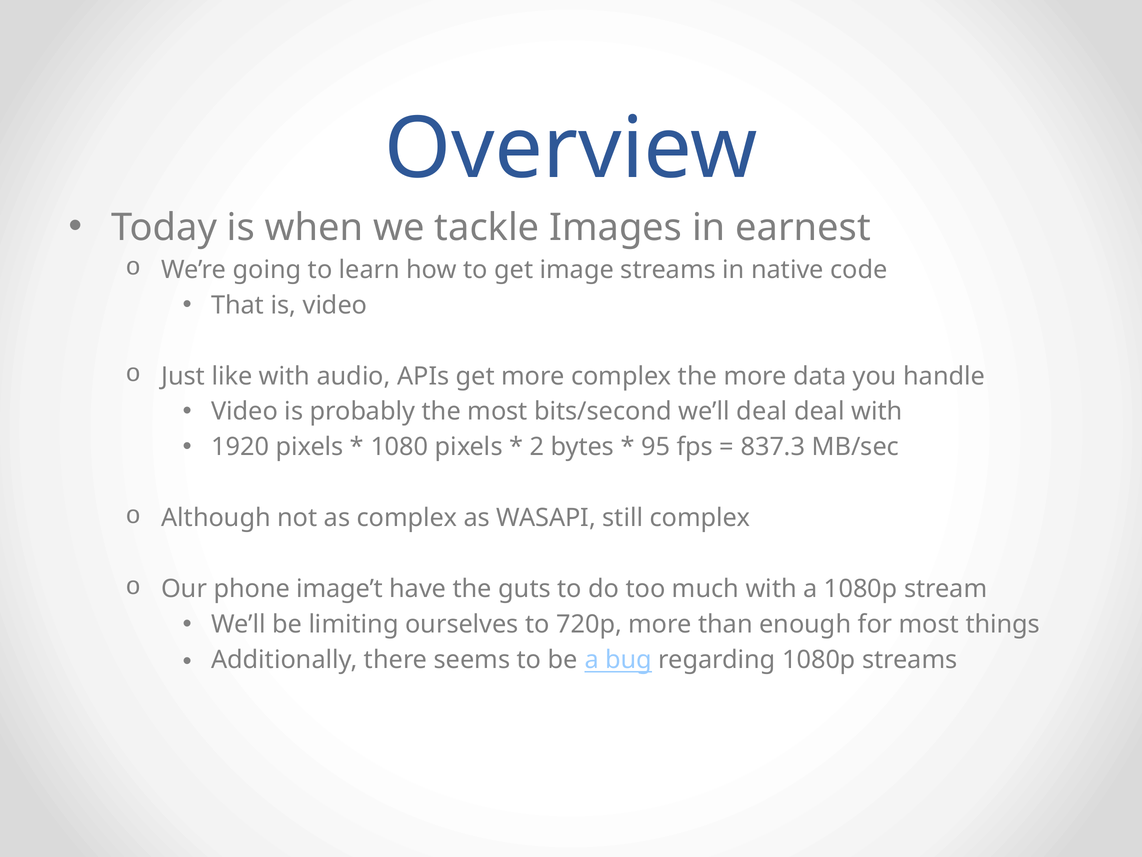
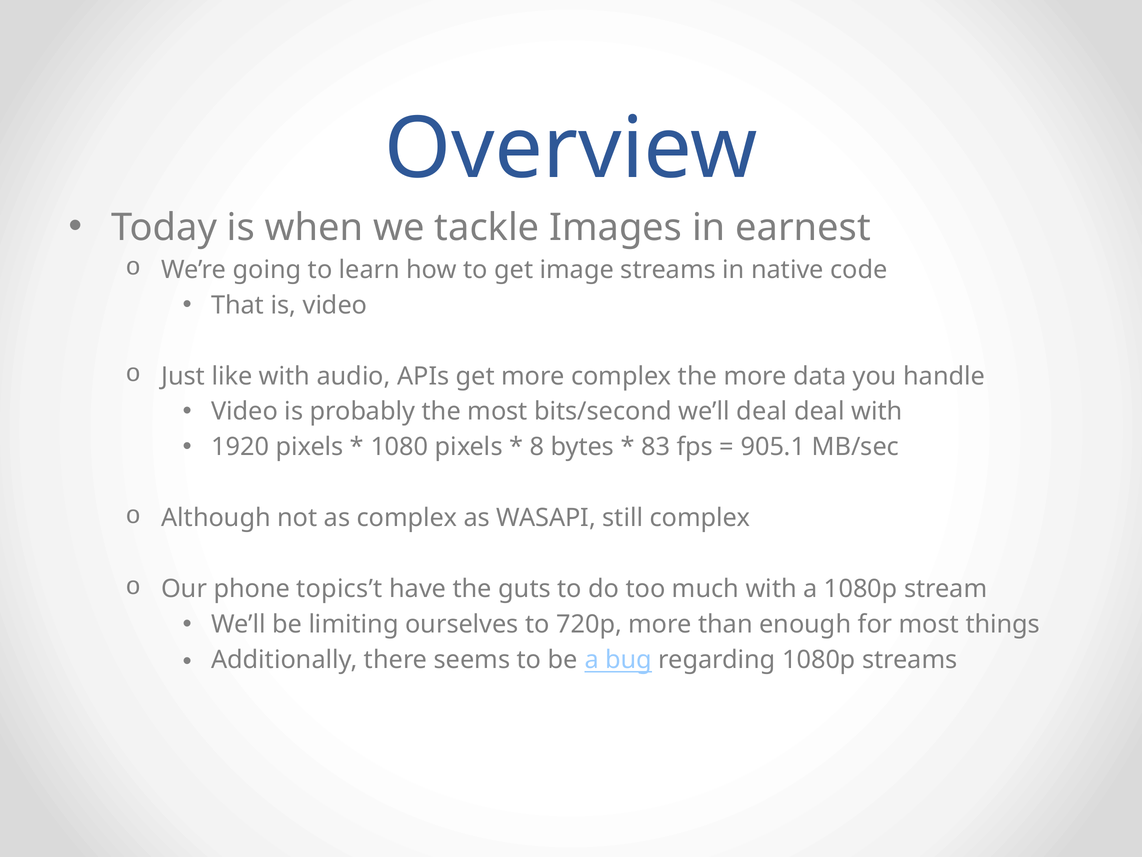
2: 2 -> 8
95: 95 -> 83
837.3: 837.3 -> 905.1
image’t: image’t -> topics’t
